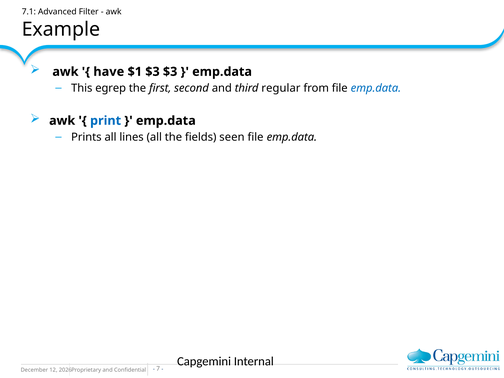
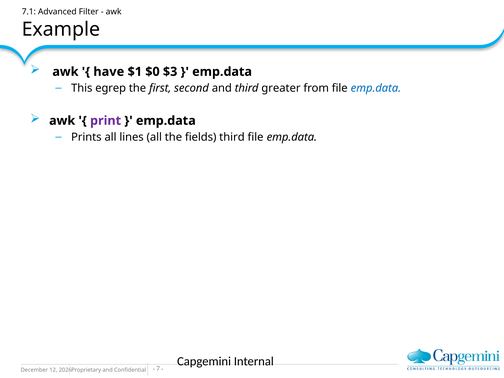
$1 $3: $3 -> $0
regular: regular -> greater
print colour: blue -> purple
fields seen: seen -> third
